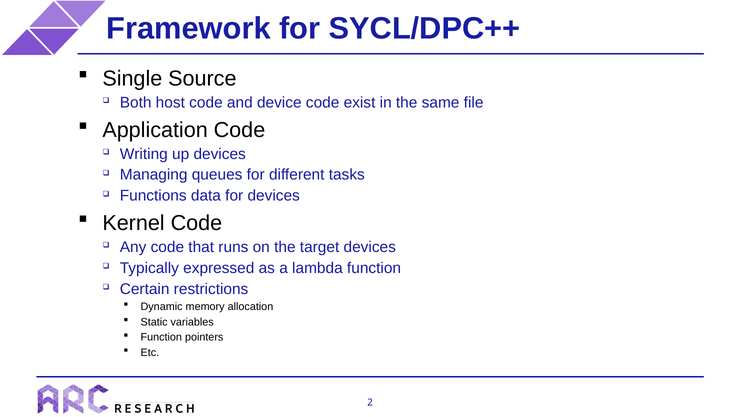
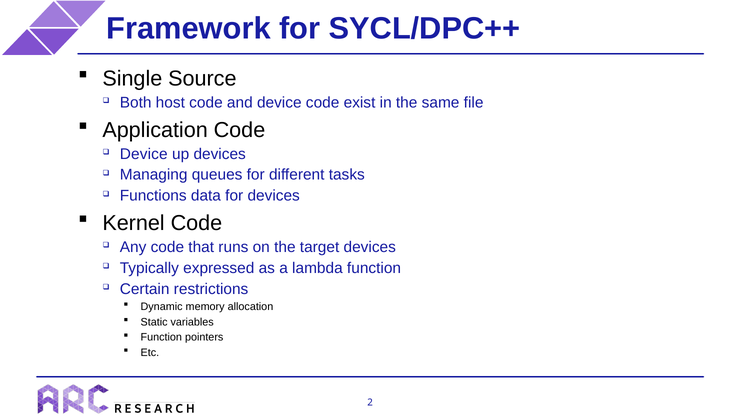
Writing at (144, 154): Writing -> Device
